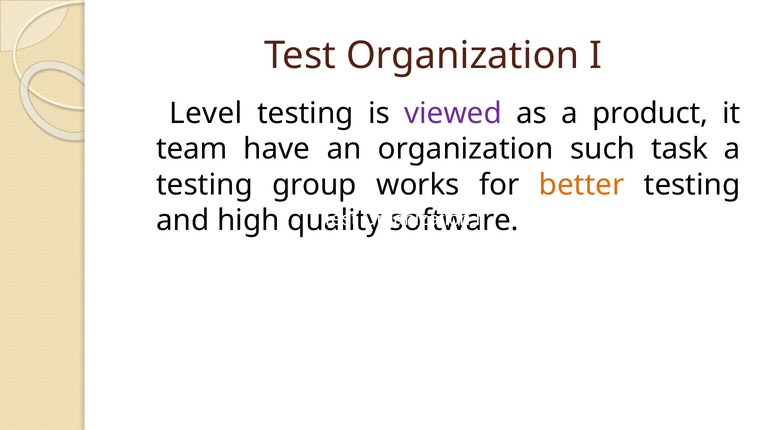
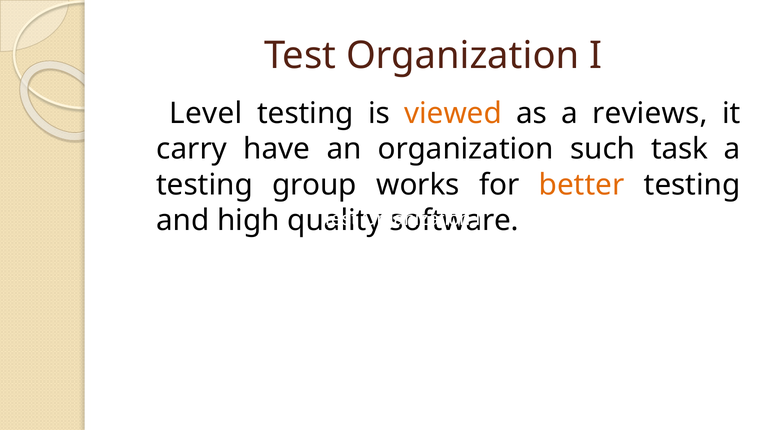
viewed colour: purple -> orange
product: product -> reviews
team: team -> carry
